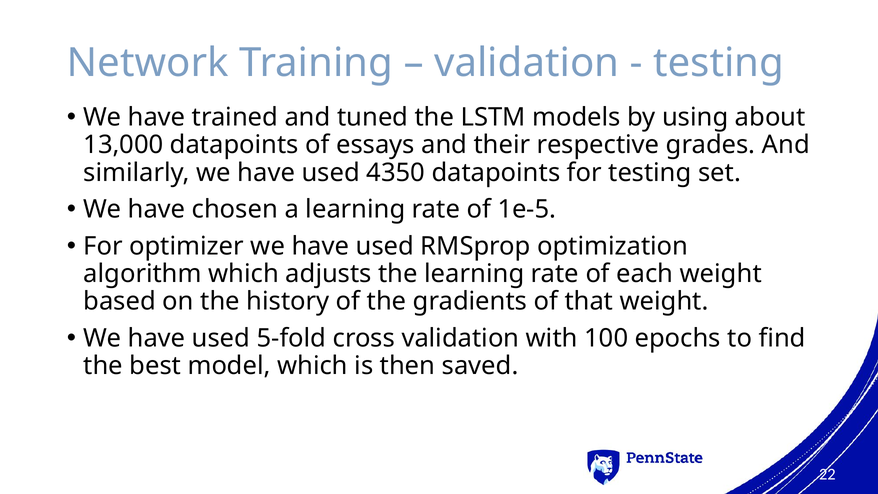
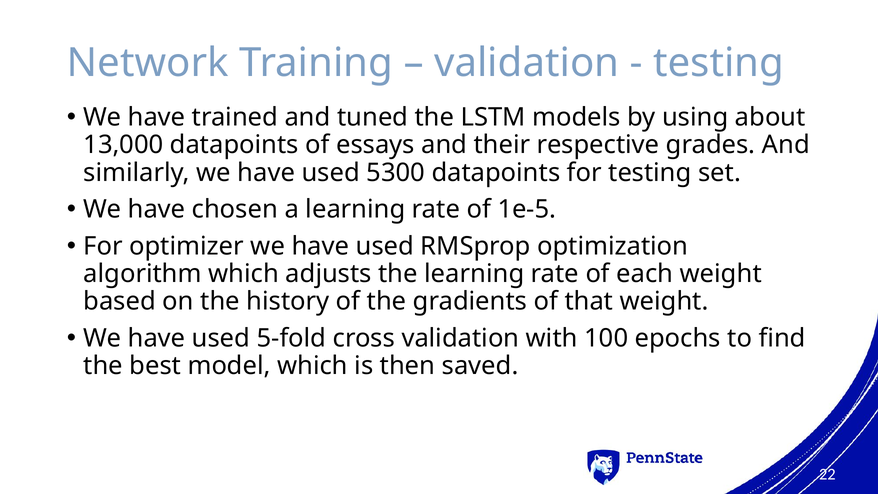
4350: 4350 -> 5300
